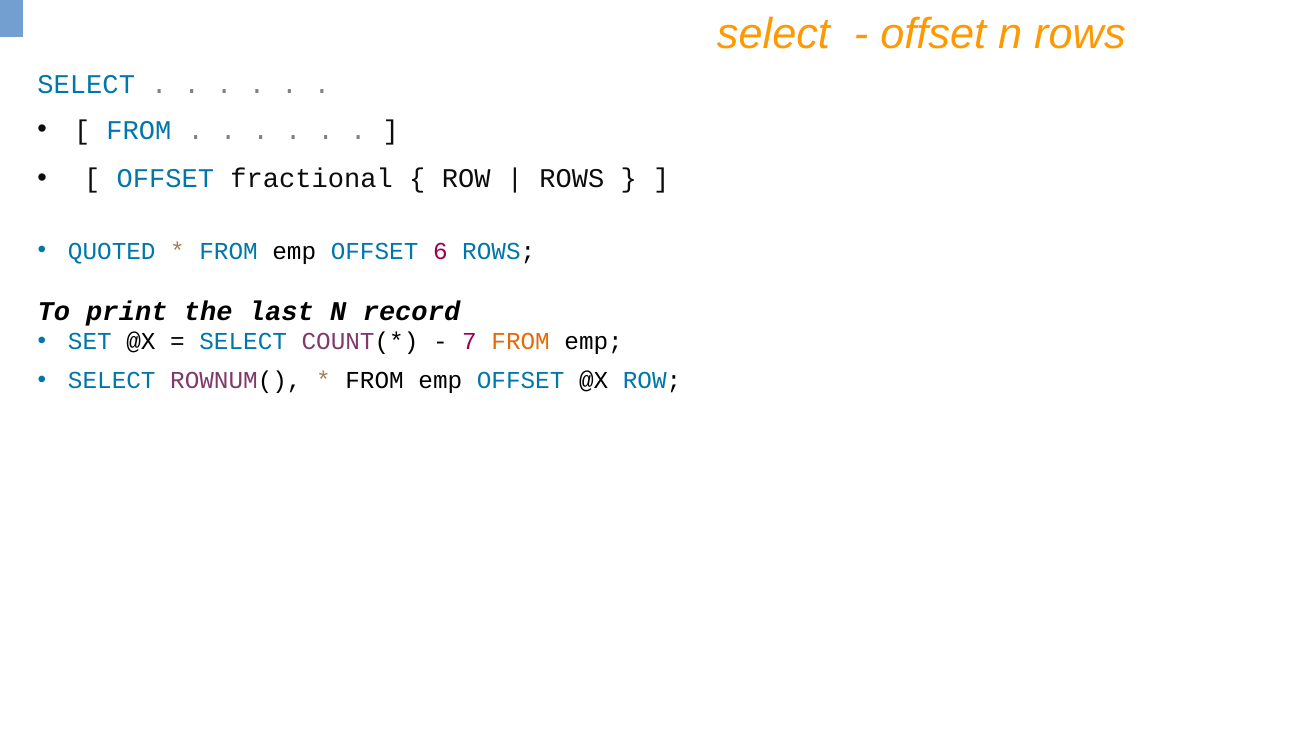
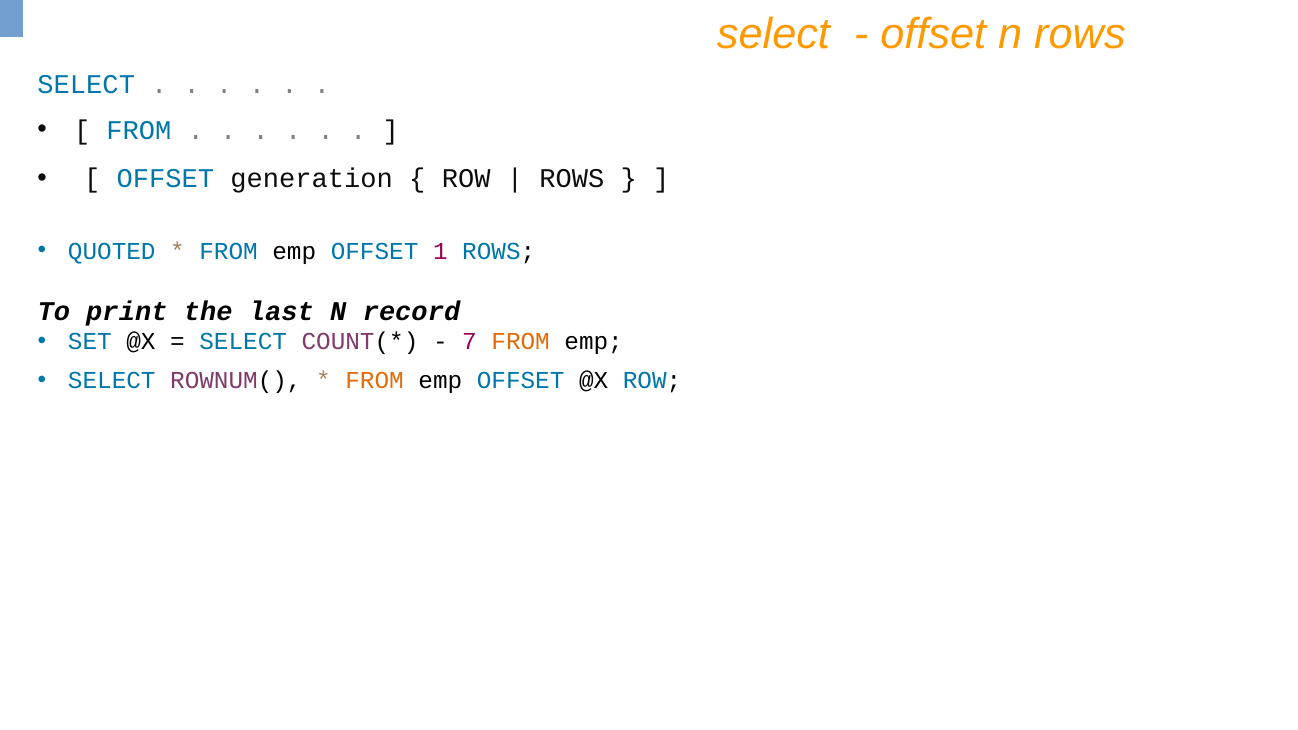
fractional: fractional -> generation
6: 6 -> 1
FROM at (375, 381) colour: black -> orange
